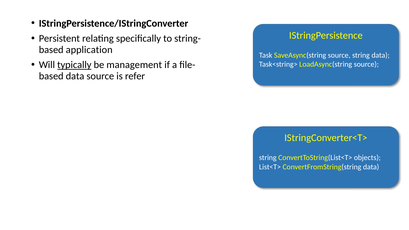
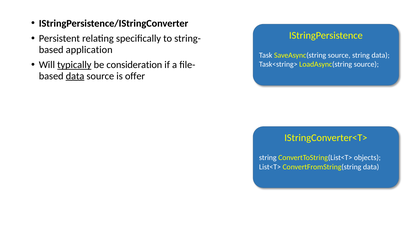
management: management -> consideration
data at (75, 76) underline: none -> present
refer: refer -> offer
